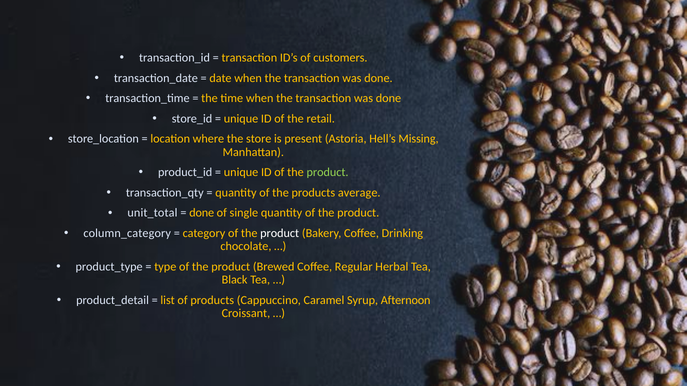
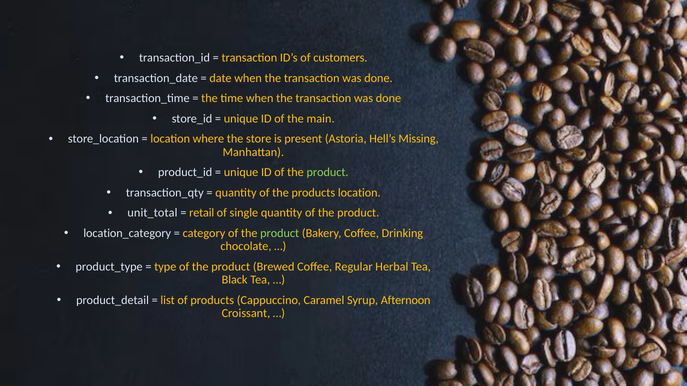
retail: retail -> main
products average: average -> location
done at (202, 213): done -> retail
column_category: column_category -> location_category
product at (280, 234) colour: white -> light green
